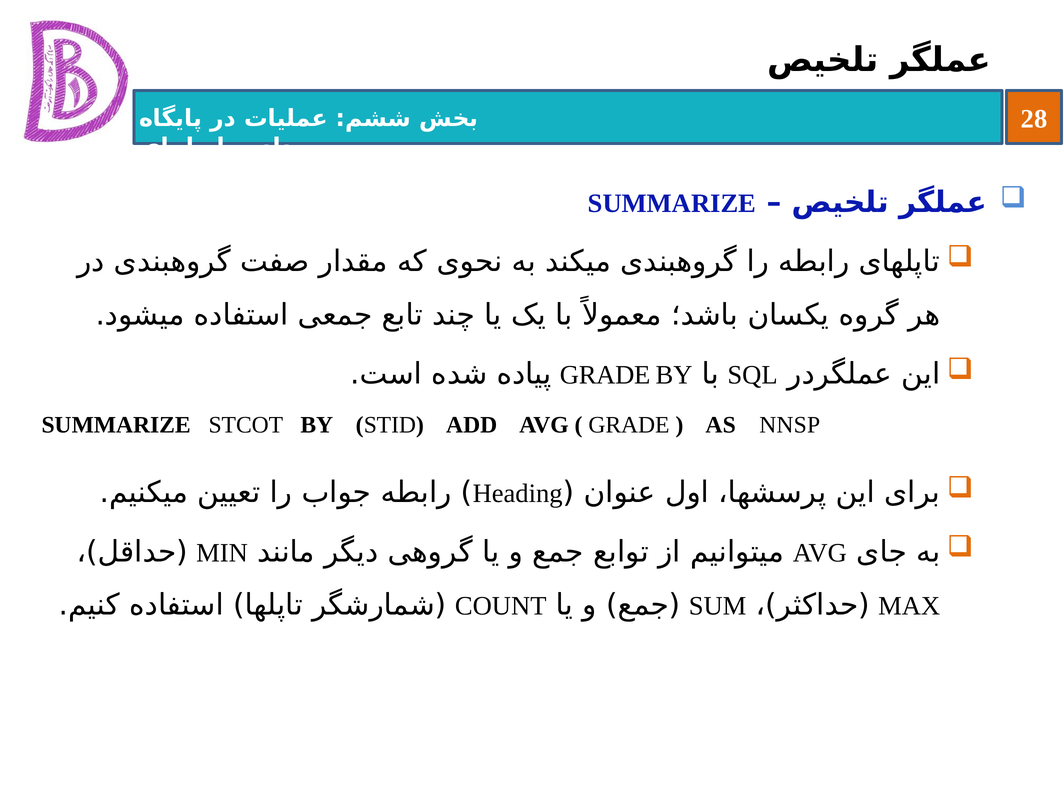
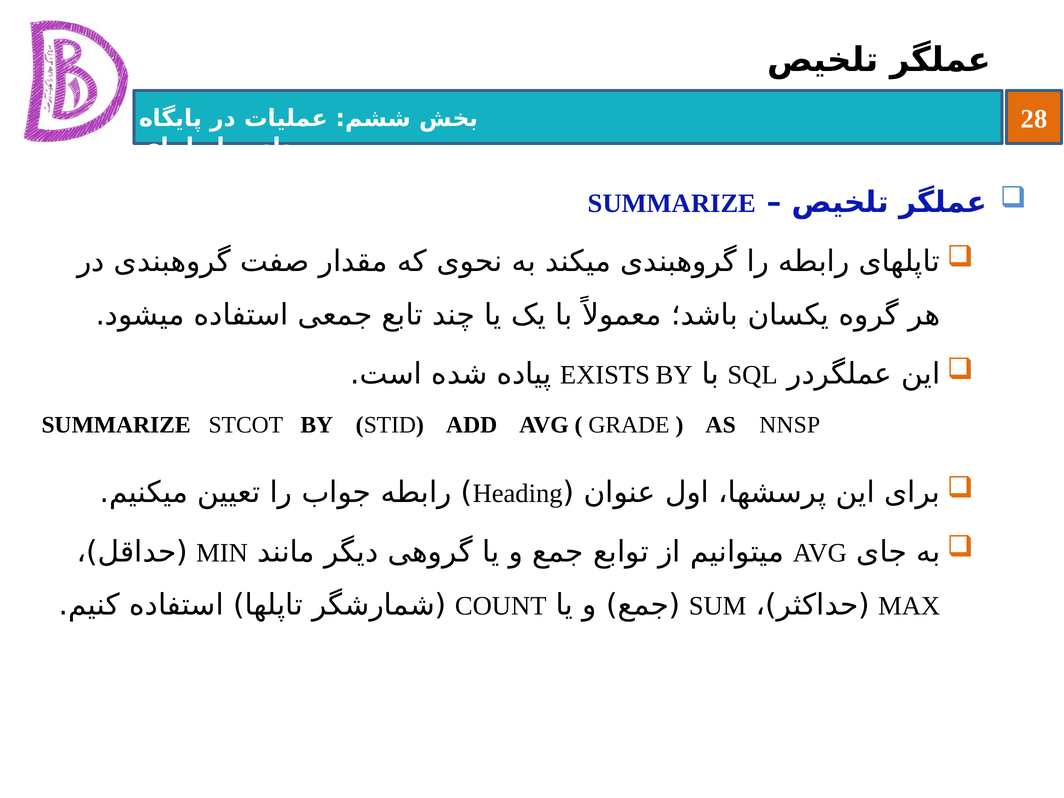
GRADE at (605, 375): GRADE -> EXISTS
